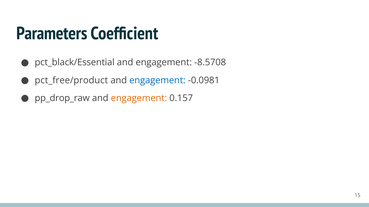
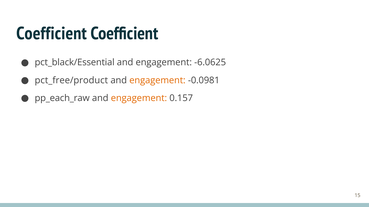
Parameters at (52, 34): Parameters -> Coefficient
-8.5708: -8.5708 -> -6.0625
engagement at (157, 80) colour: blue -> orange
pp_drop_raw: pp_drop_raw -> pp_each_raw
